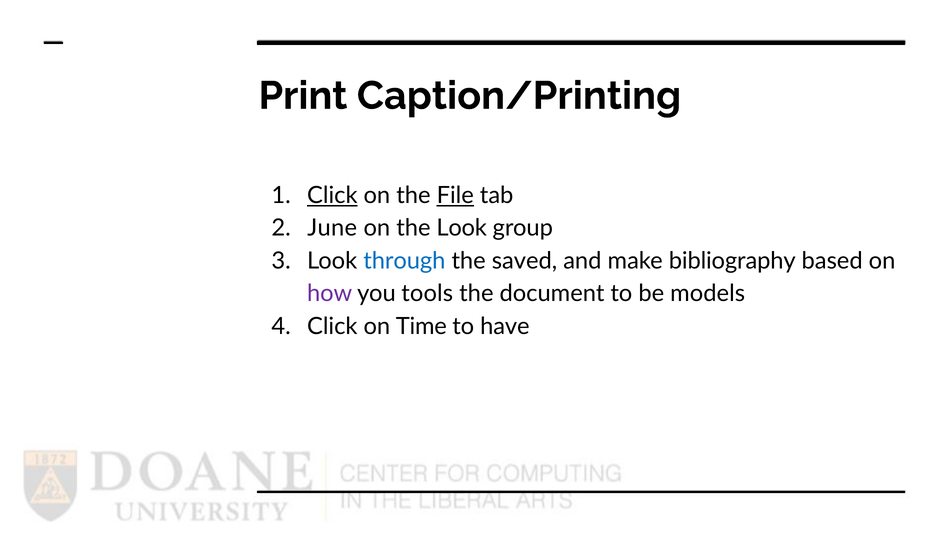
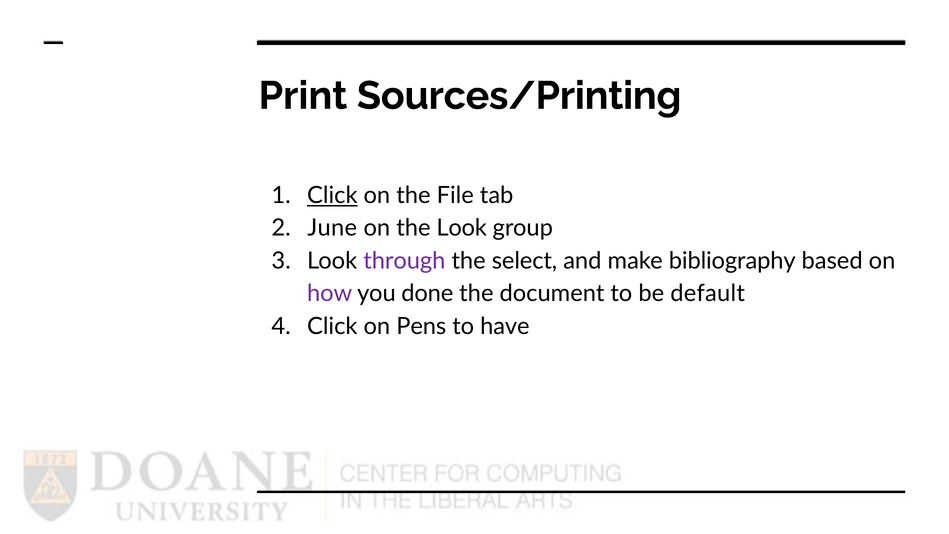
Caption/Printing: Caption/Printing -> Sources/Printing
File underline: present -> none
through colour: blue -> purple
saved: saved -> select
tools: tools -> done
models: models -> default
Time: Time -> Pens
